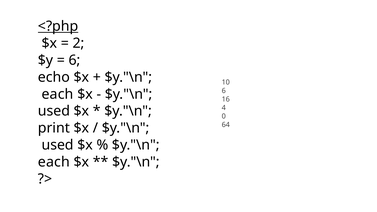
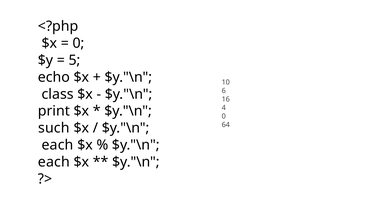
<?php underline: present -> none
2 at (78, 43): 2 -> 0
6 at (75, 60): 6 -> 5
each at (58, 94): each -> class
used at (54, 111): used -> print
print: print -> such
used at (58, 145): used -> each
